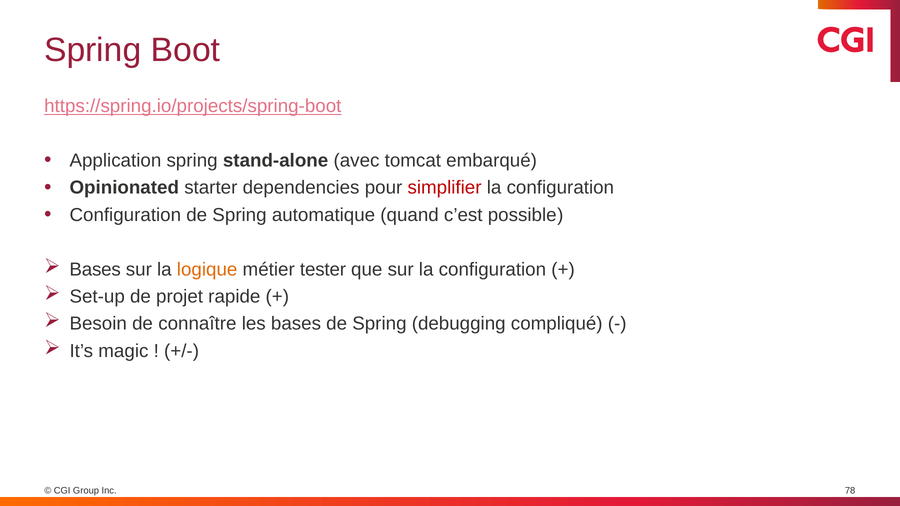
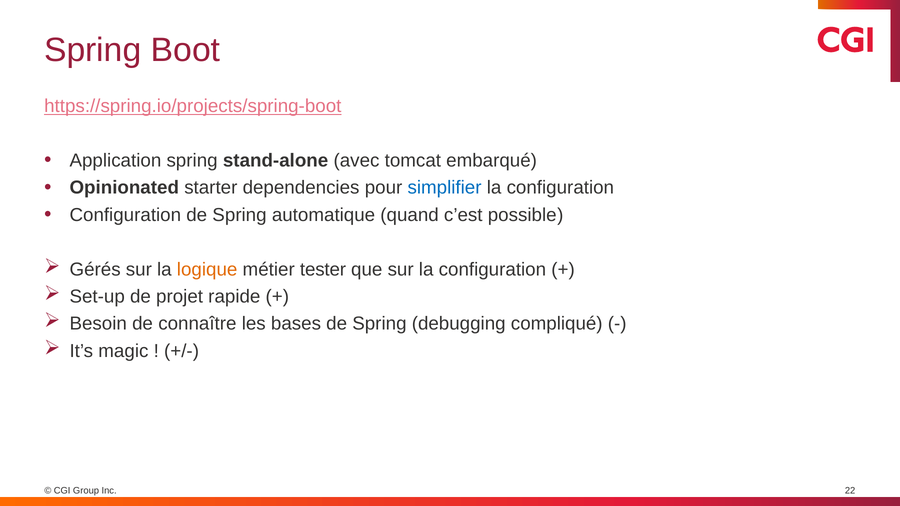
simplifier colour: red -> blue
Bases at (95, 269): Bases -> Gérés
78: 78 -> 22
